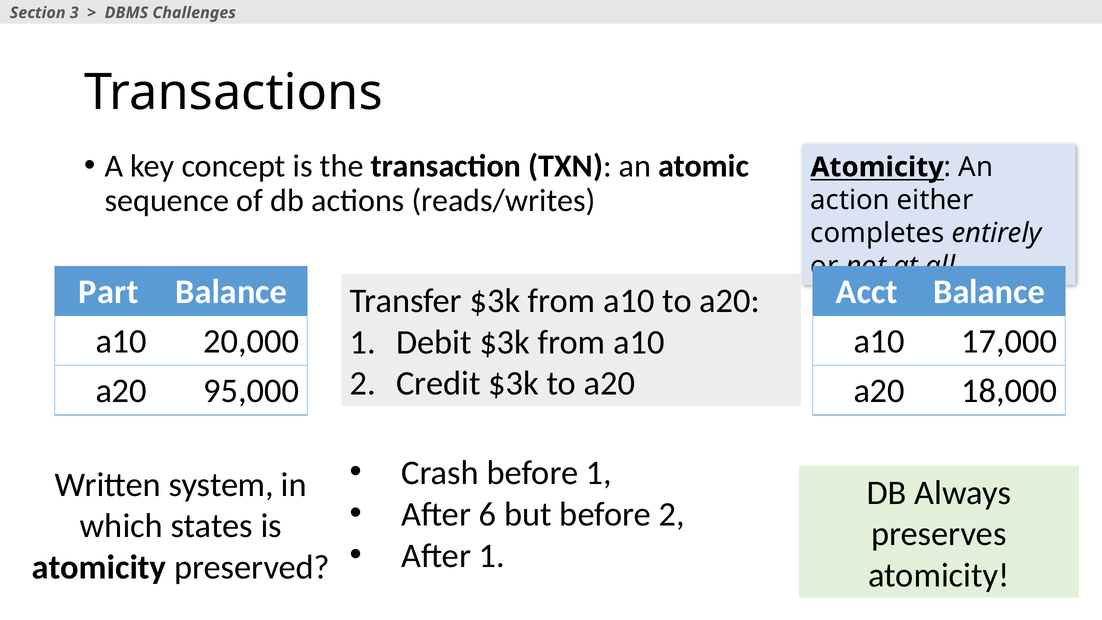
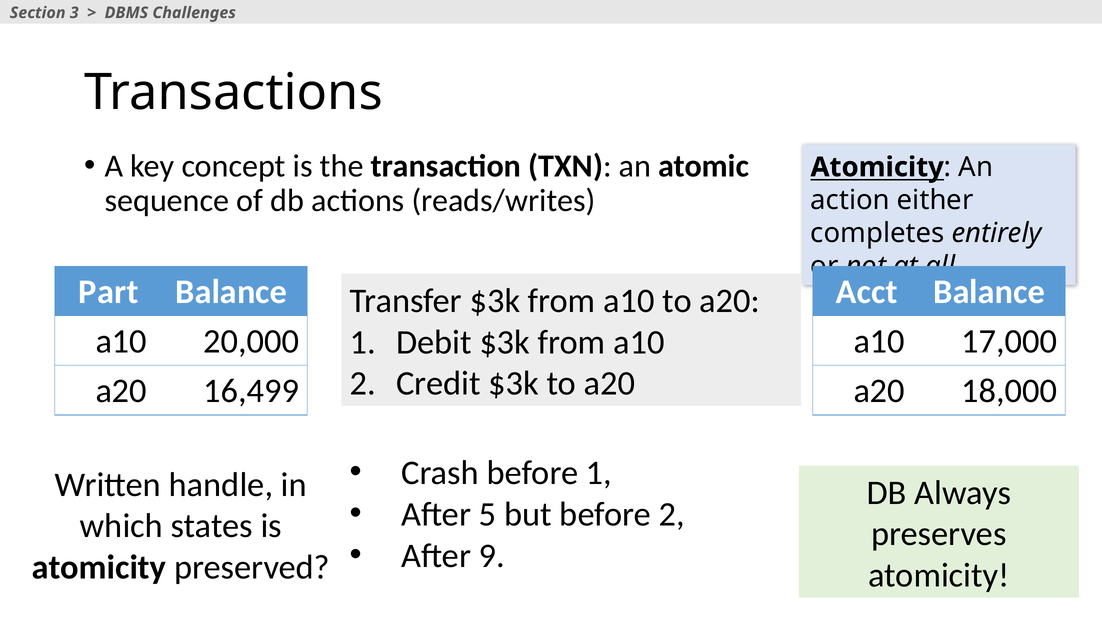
95,000: 95,000 -> 16,499
system: system -> handle
6: 6 -> 5
After 1: 1 -> 9
